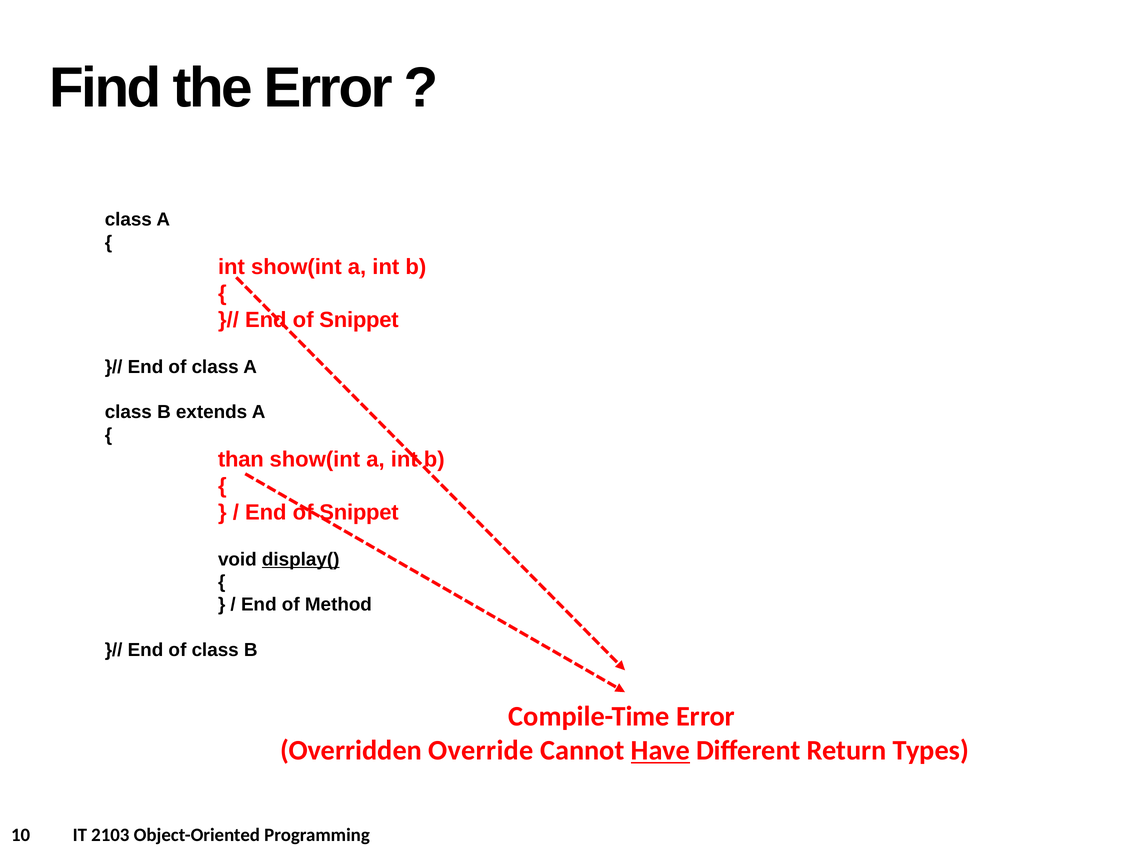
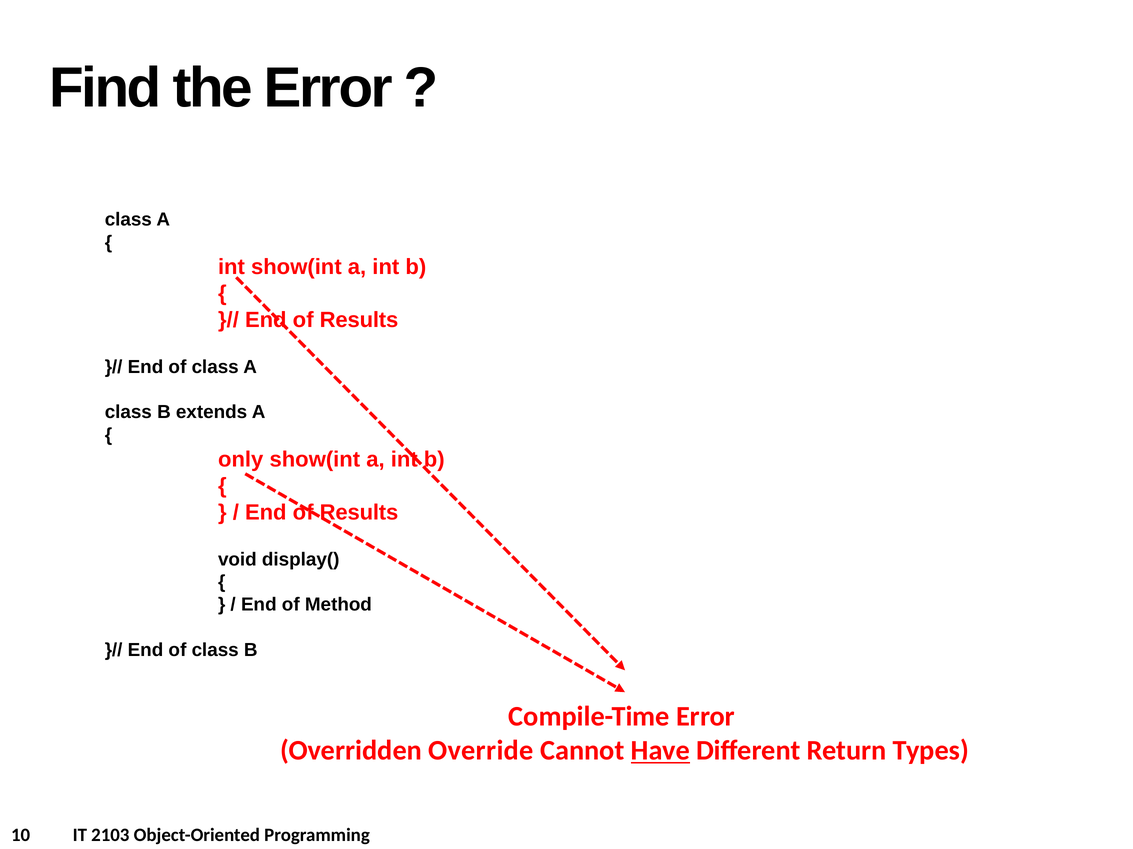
Snippet at (359, 320): Snippet -> Results
than: than -> only
Snippet at (359, 513): Snippet -> Results
display( underline: present -> none
